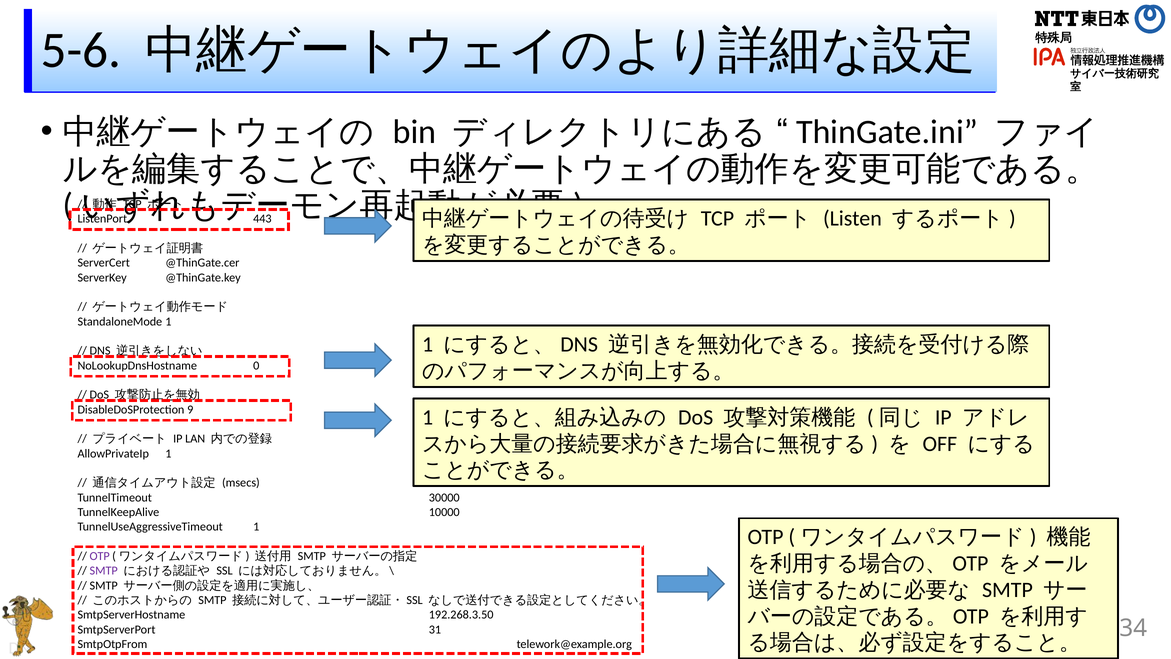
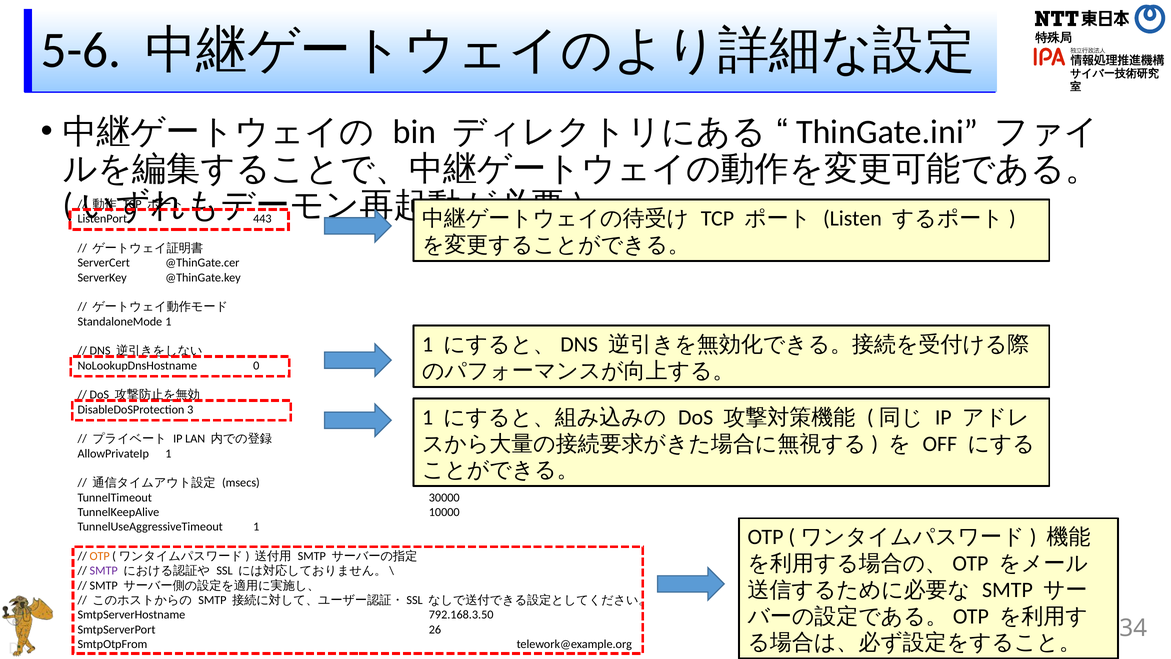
9: 9 -> 3
OTP at (100, 556) colour: purple -> orange
192.268.3.50: 192.268.3.50 -> 792.168.3.50
31: 31 -> 26
